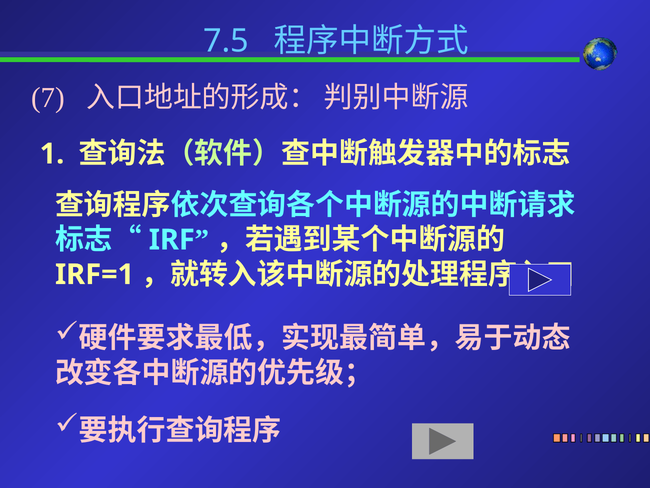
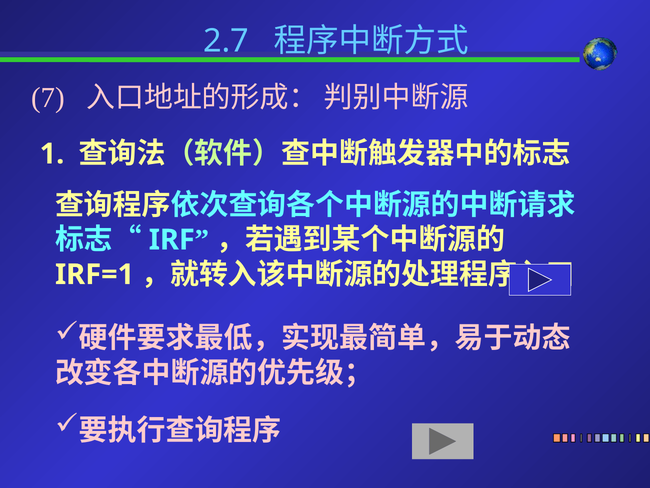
7.5: 7.5 -> 2.7
